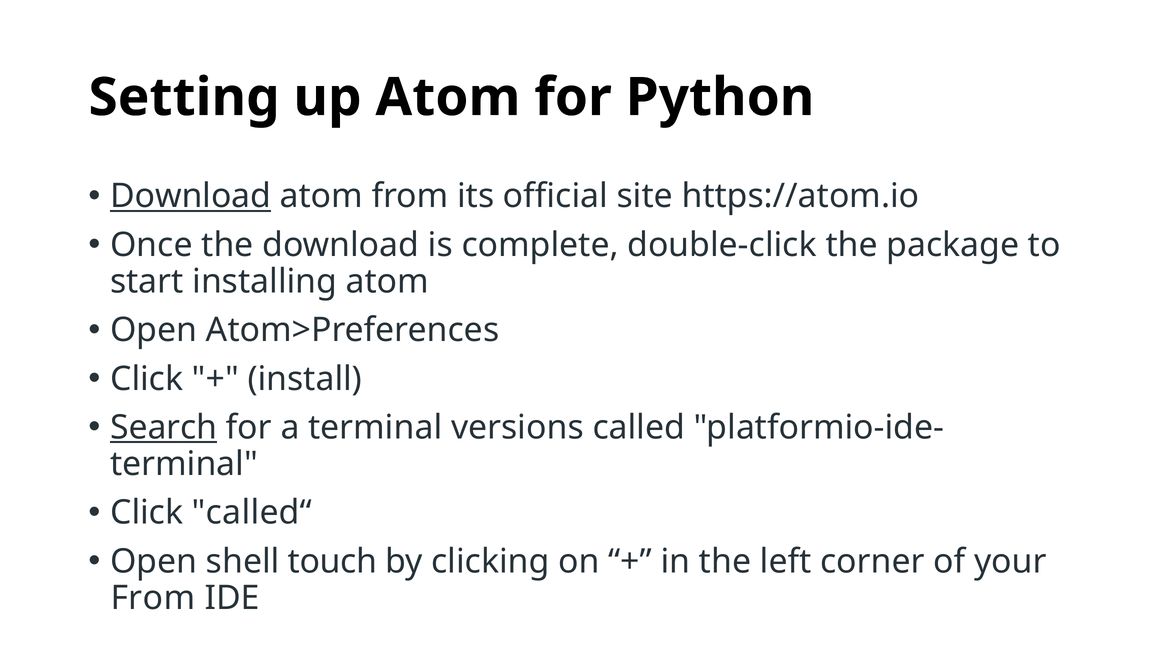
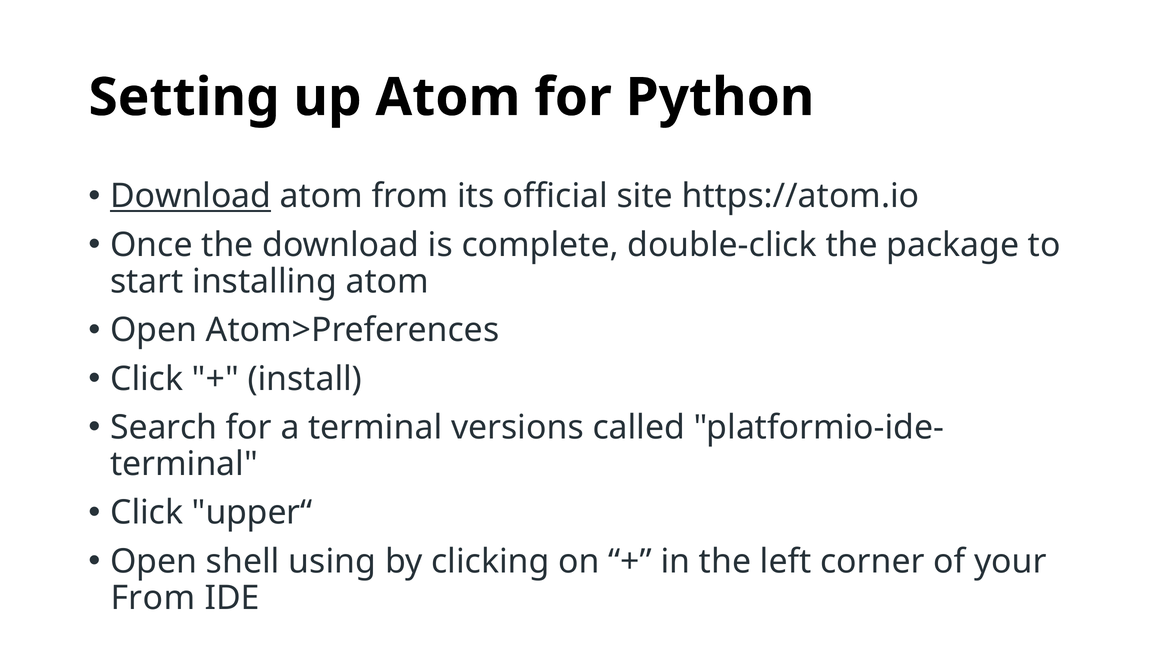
Search underline: present -> none
called“: called“ -> upper“
touch: touch -> using
